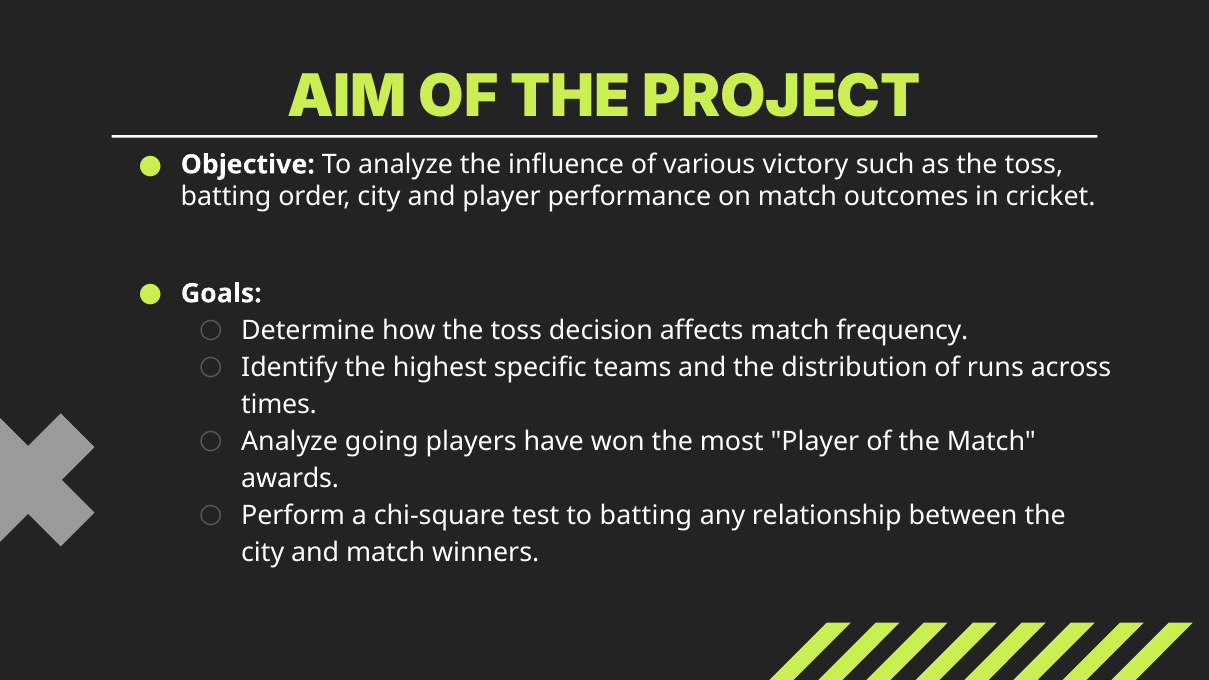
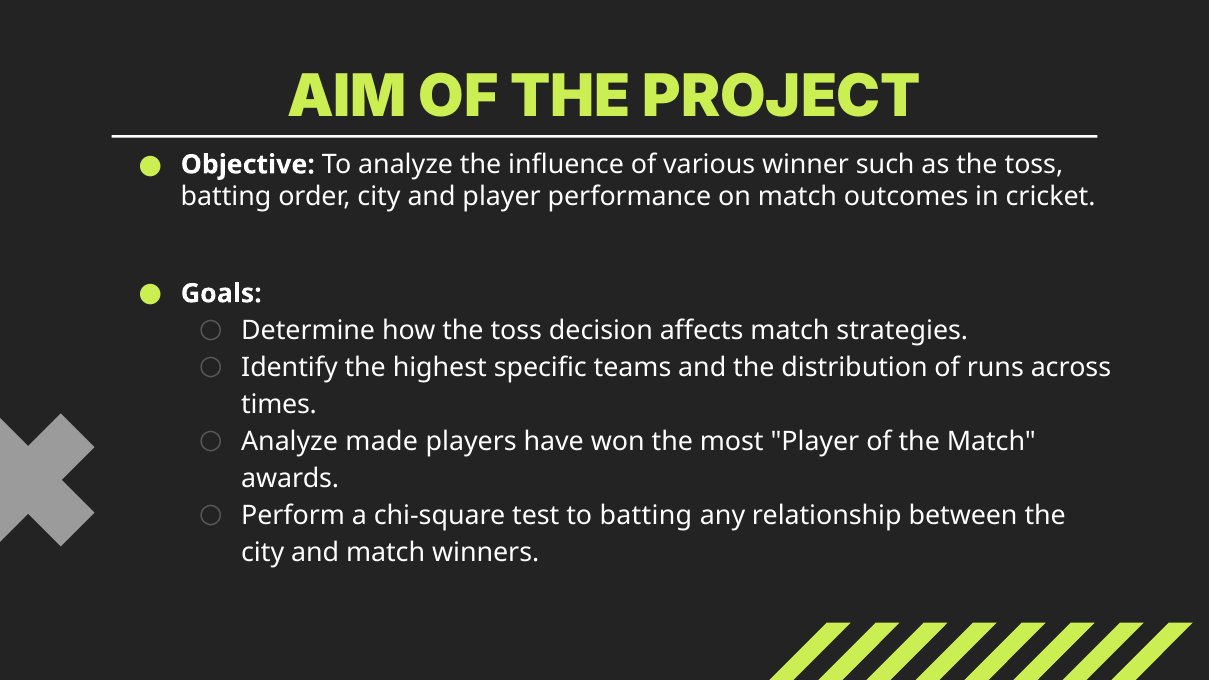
victory: victory -> winner
frequency: frequency -> strategies
going: going -> made
